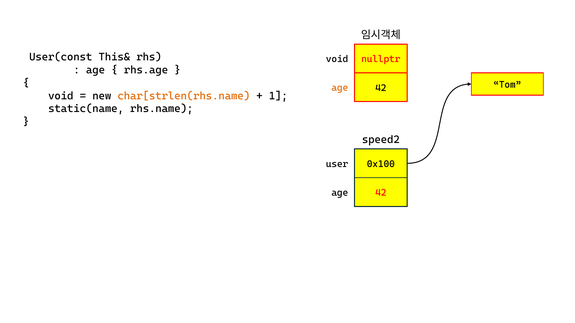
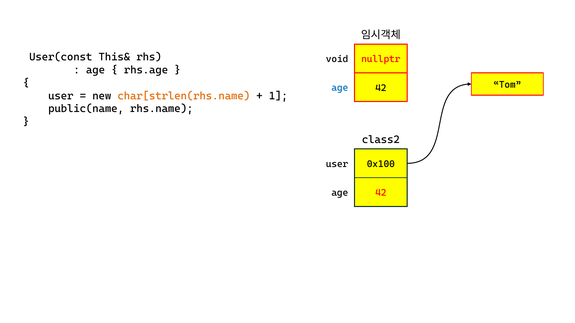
age at (340, 88) colour: orange -> blue
void at (61, 96): void -> user
static(name: static(name -> public(name
speed2: speed2 -> class2
